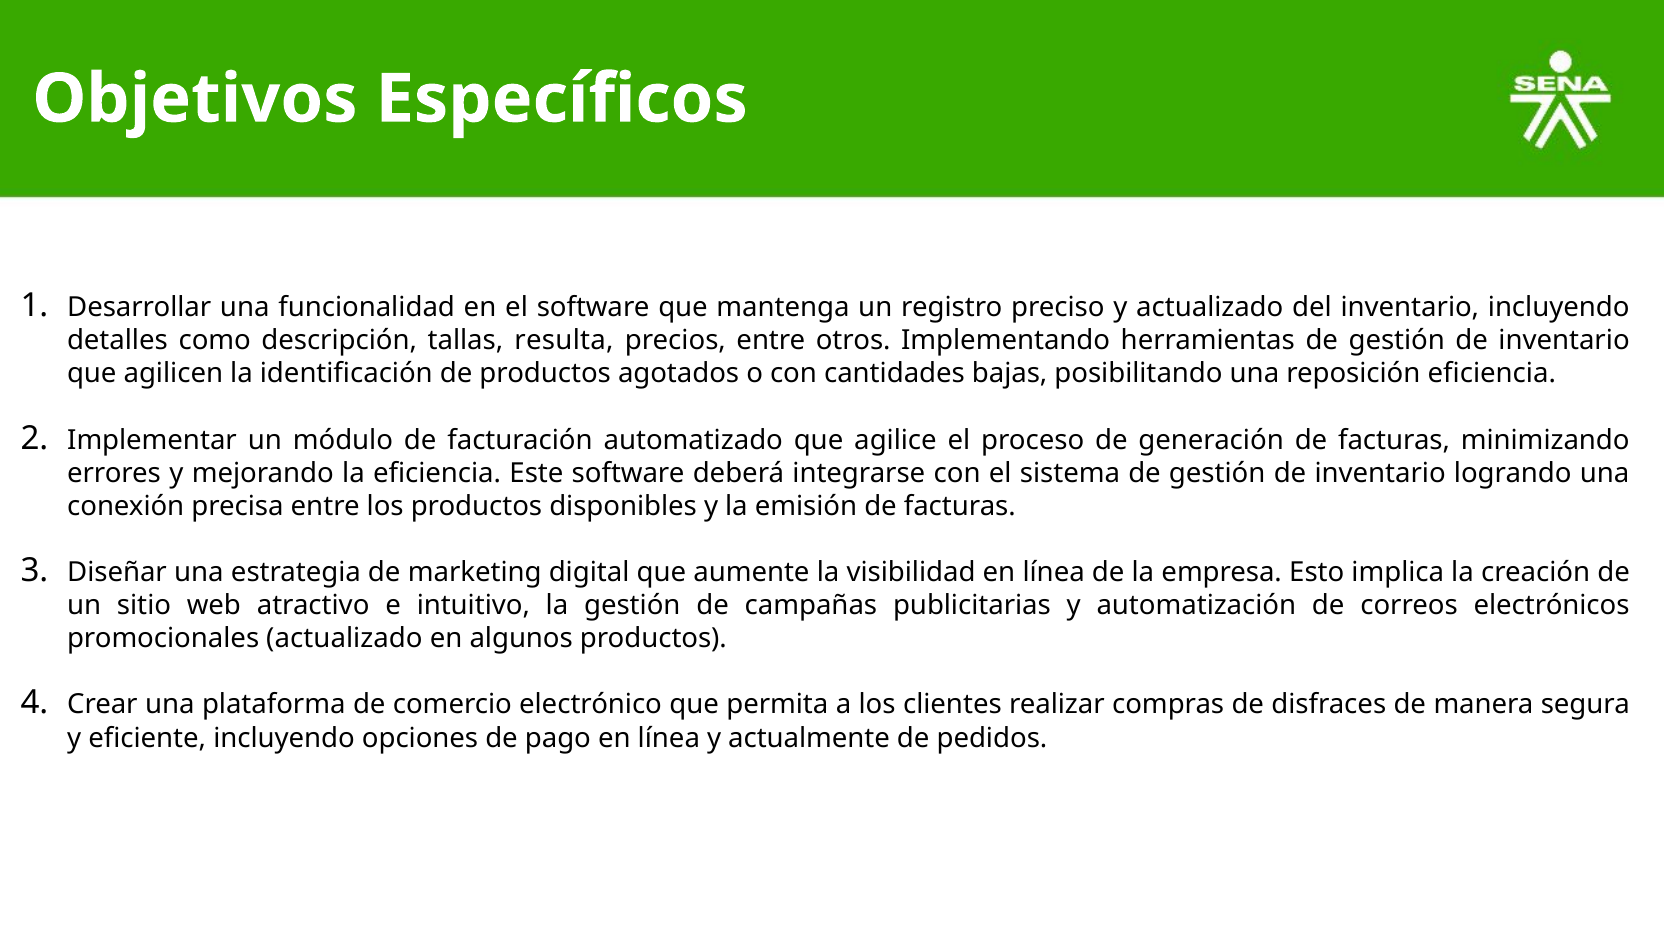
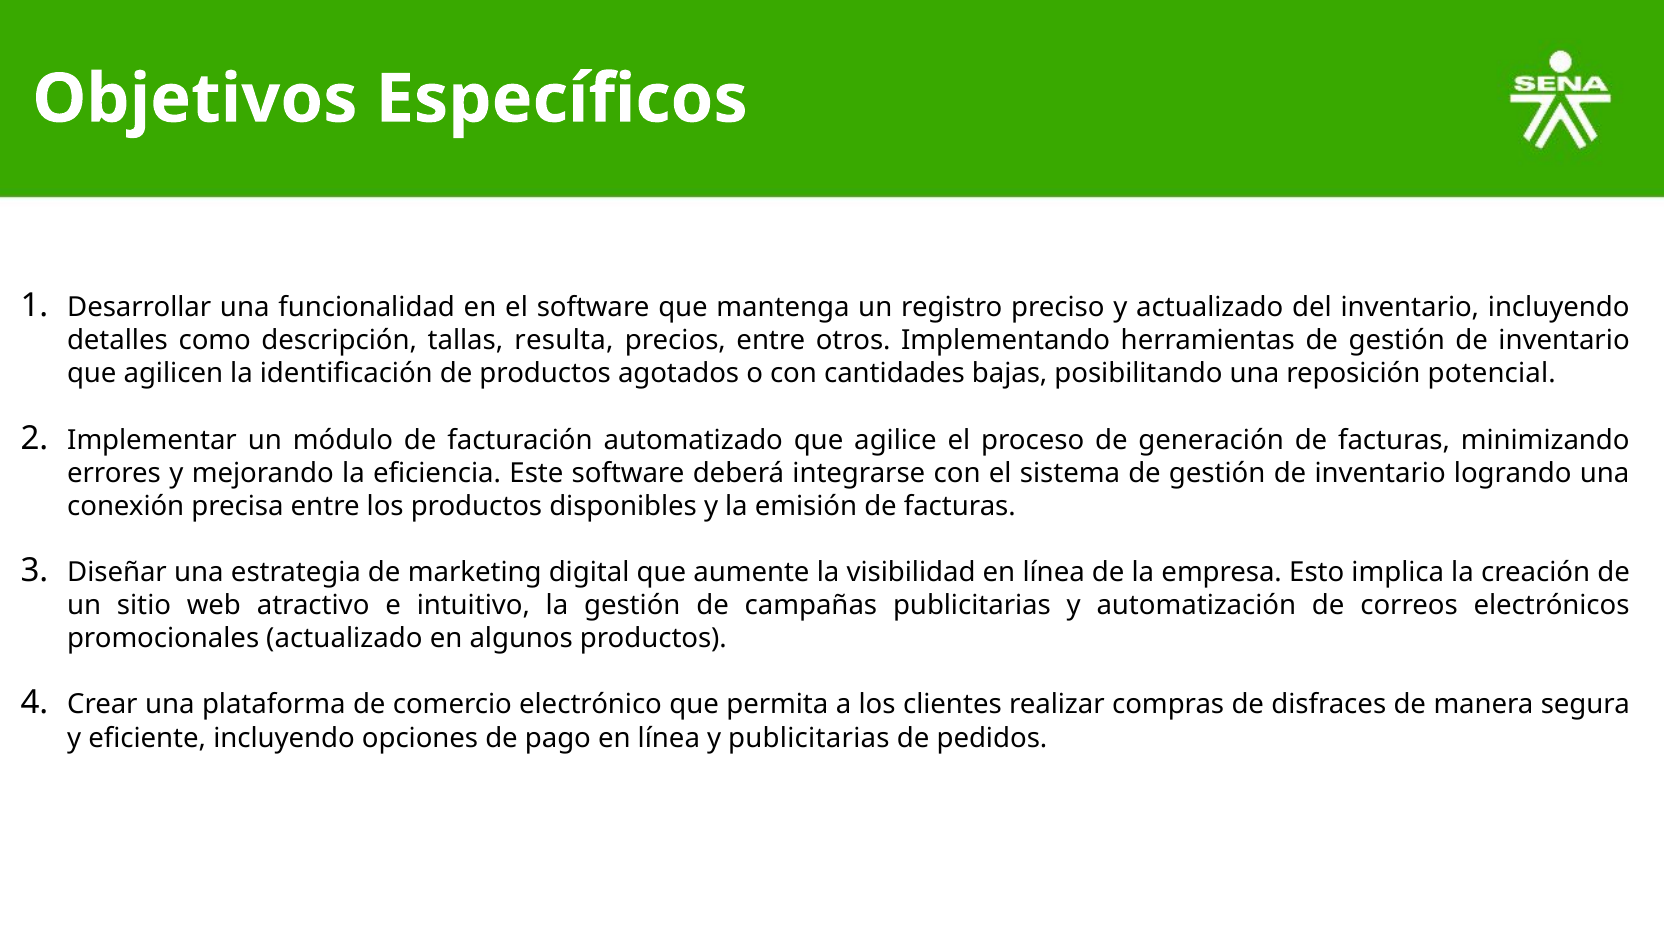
reposición eficiencia: eficiencia -> potencial
y actualmente: actualmente -> publicitarias
